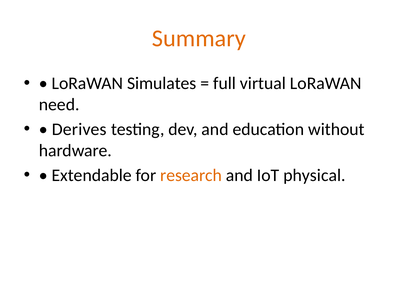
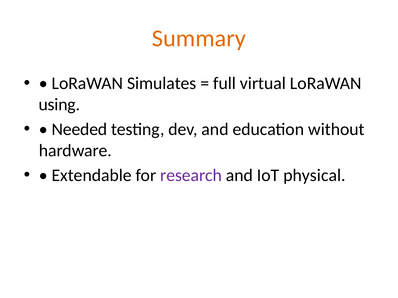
need: need -> using
Derives: Derives -> Needed
research colour: orange -> purple
